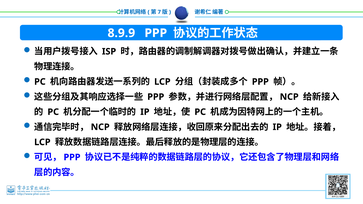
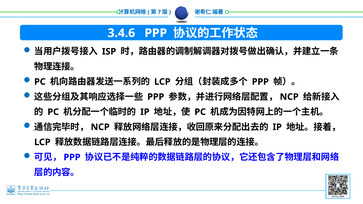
8.9.9: 8.9.9 -> 3.4.6
